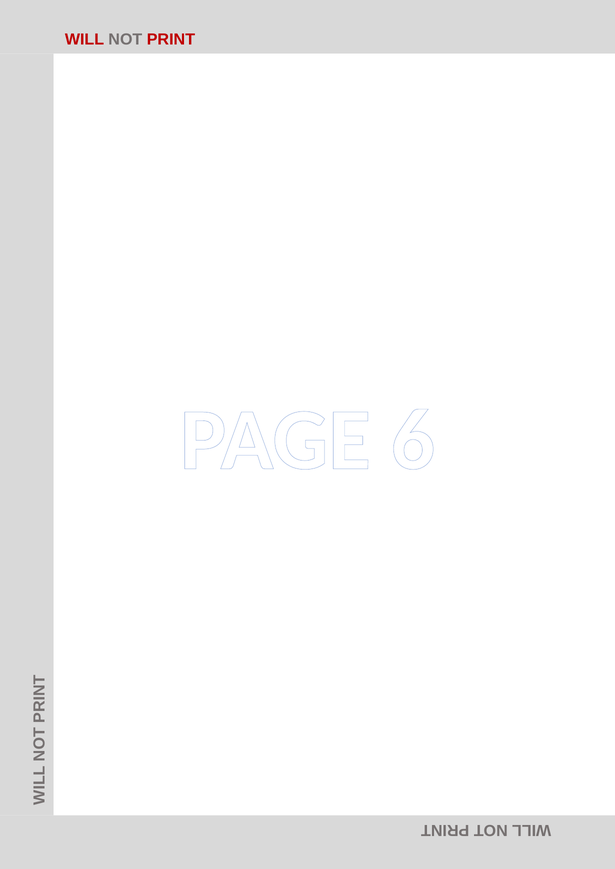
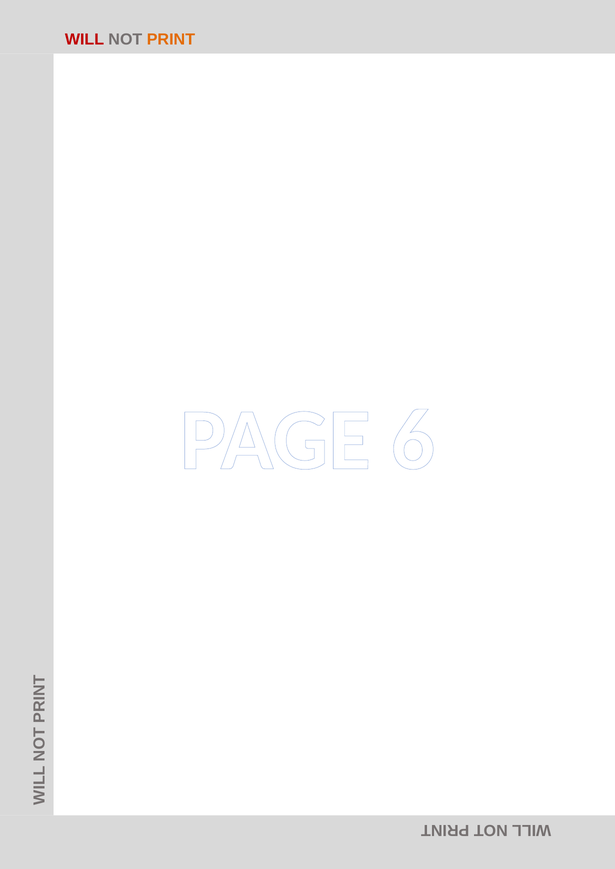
PRINT colour: red -> orange
